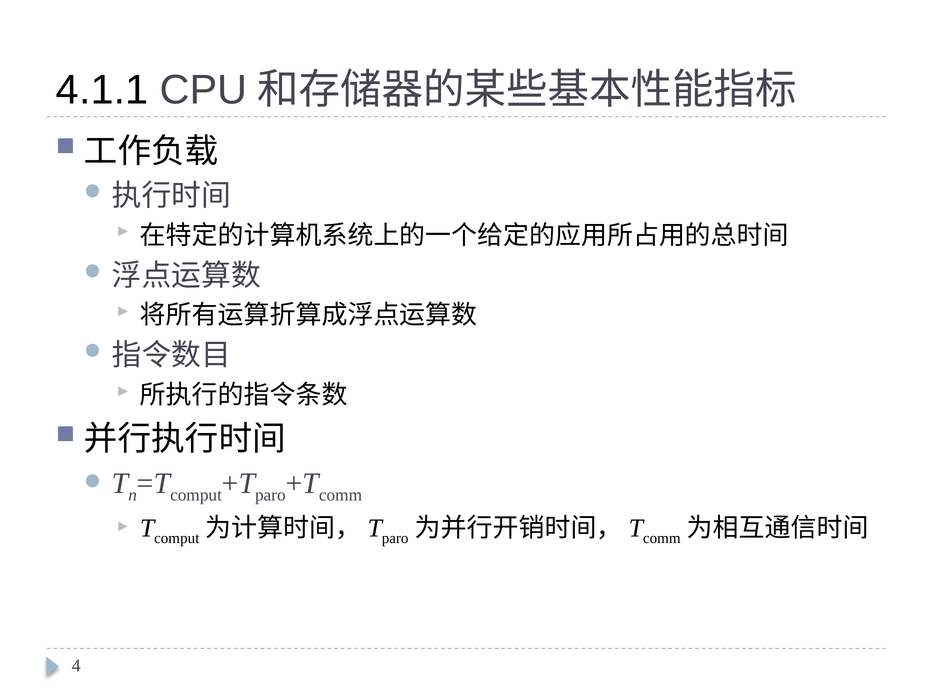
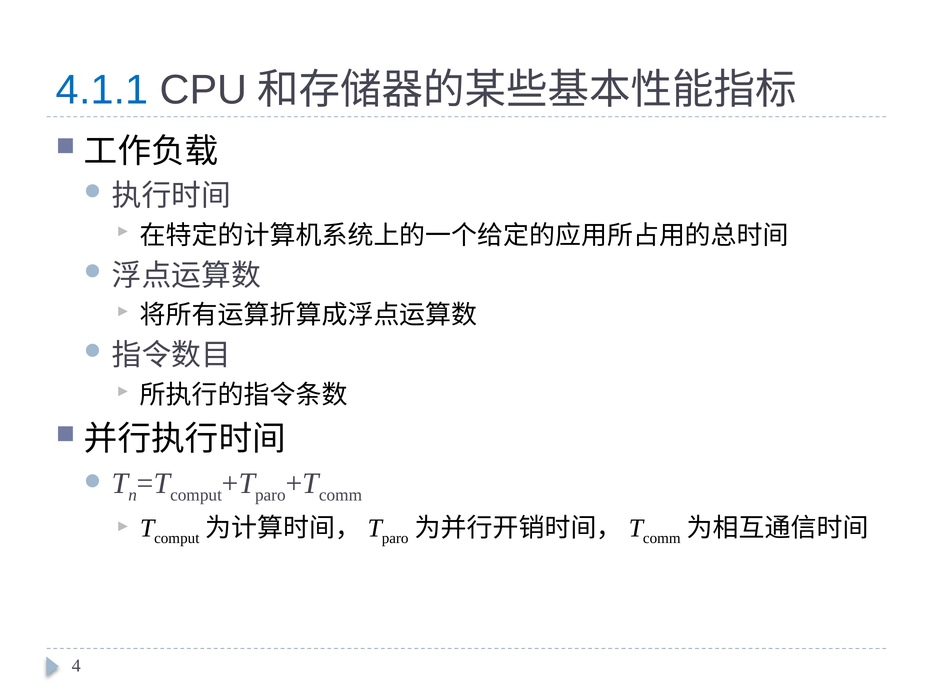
4.1.1 colour: black -> blue
